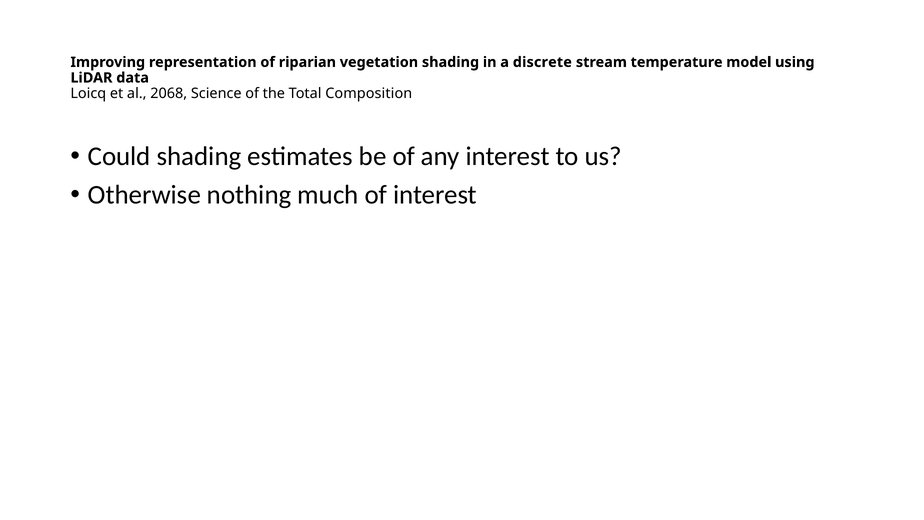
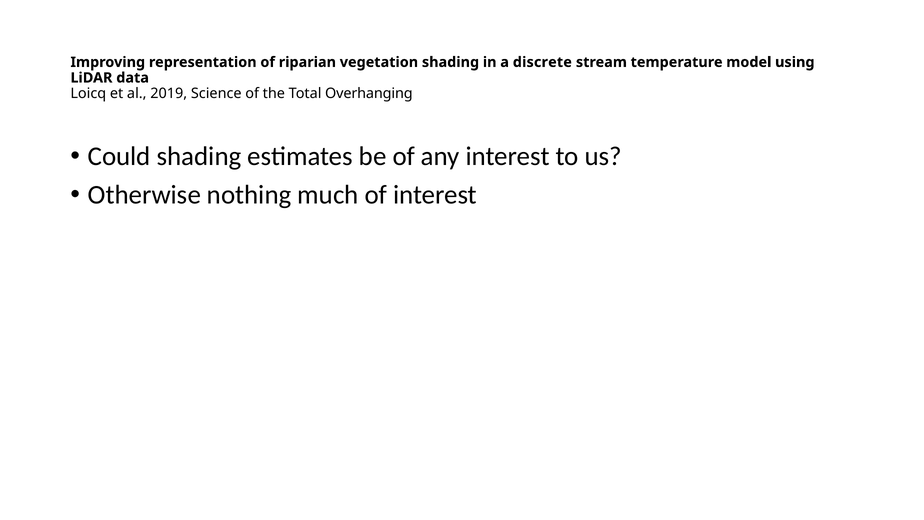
2068: 2068 -> 2019
Composition: Composition -> Overhanging
